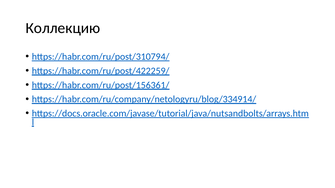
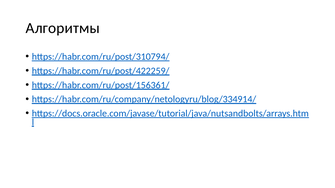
Коллекцию: Коллекцию -> Алгоритмы
